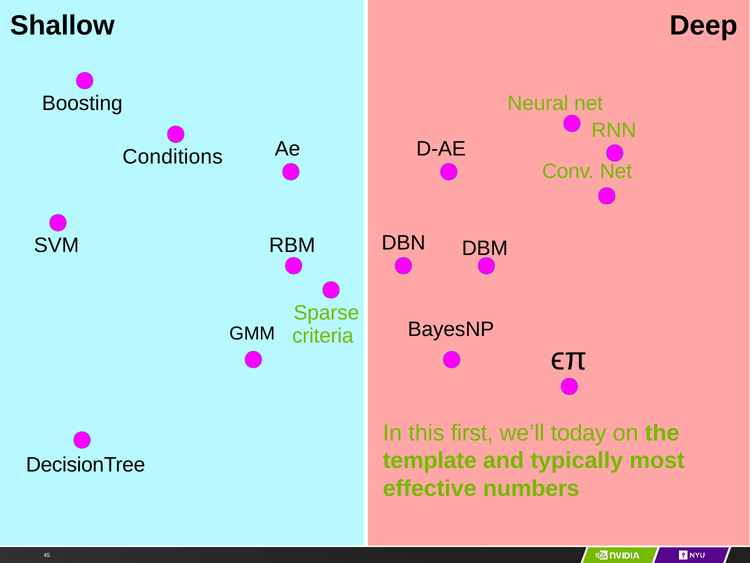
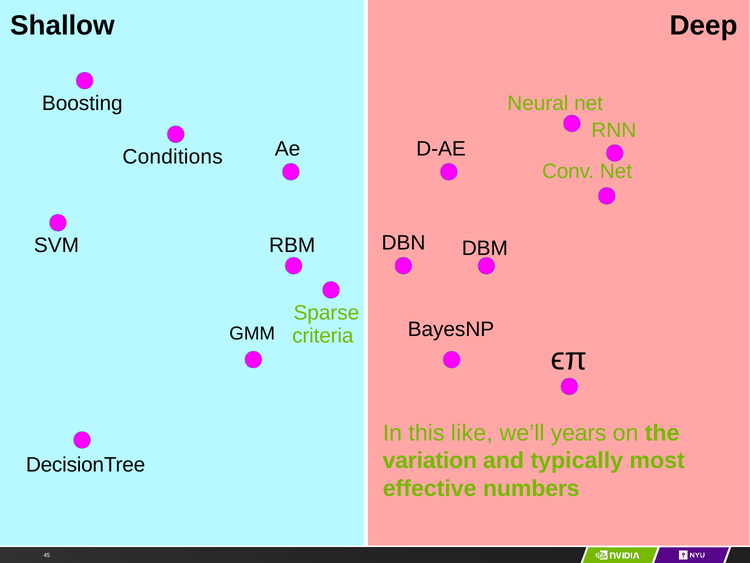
first: first -> like
today: today -> years
template: template -> variation
